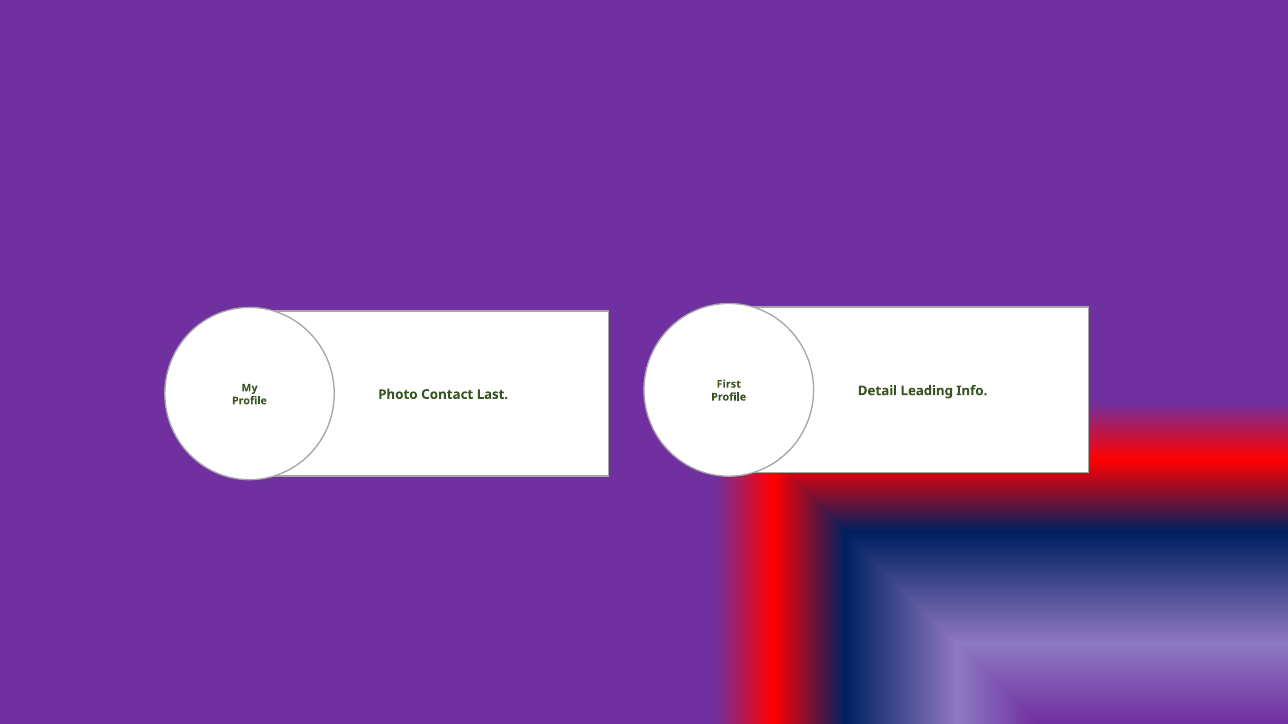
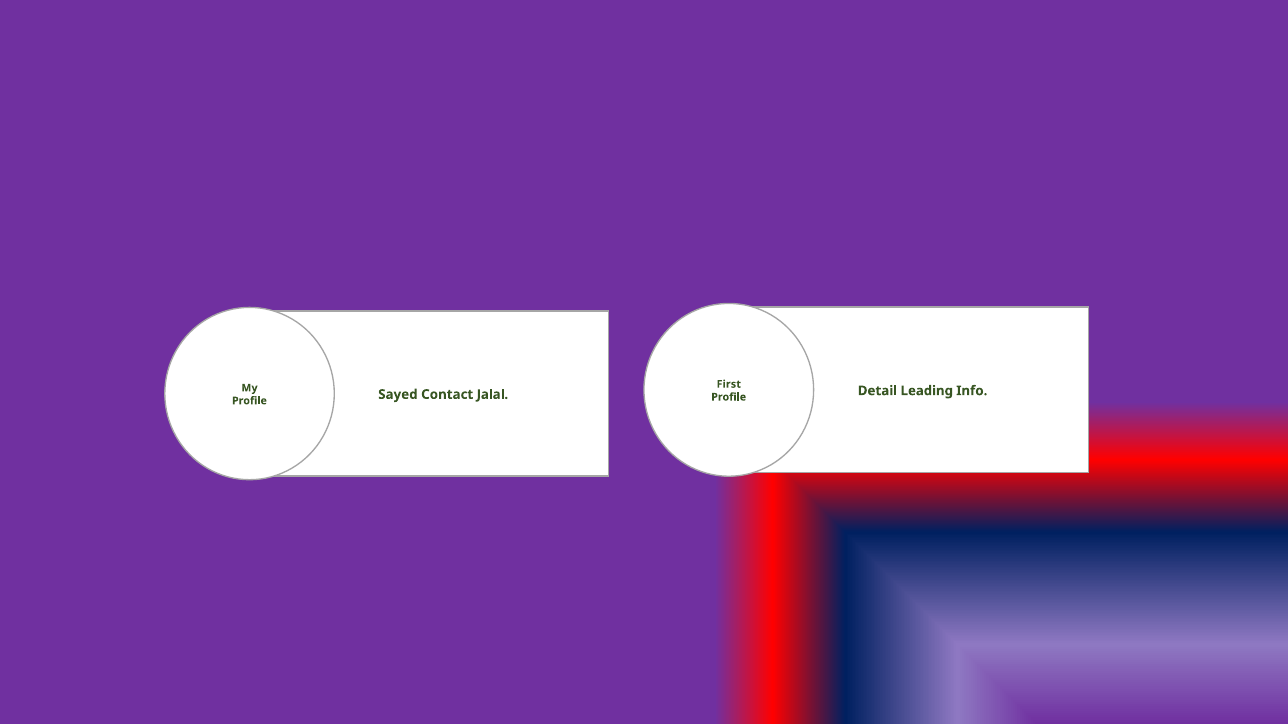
Photo: Photo -> Sayed
Last: Last -> Jalal
